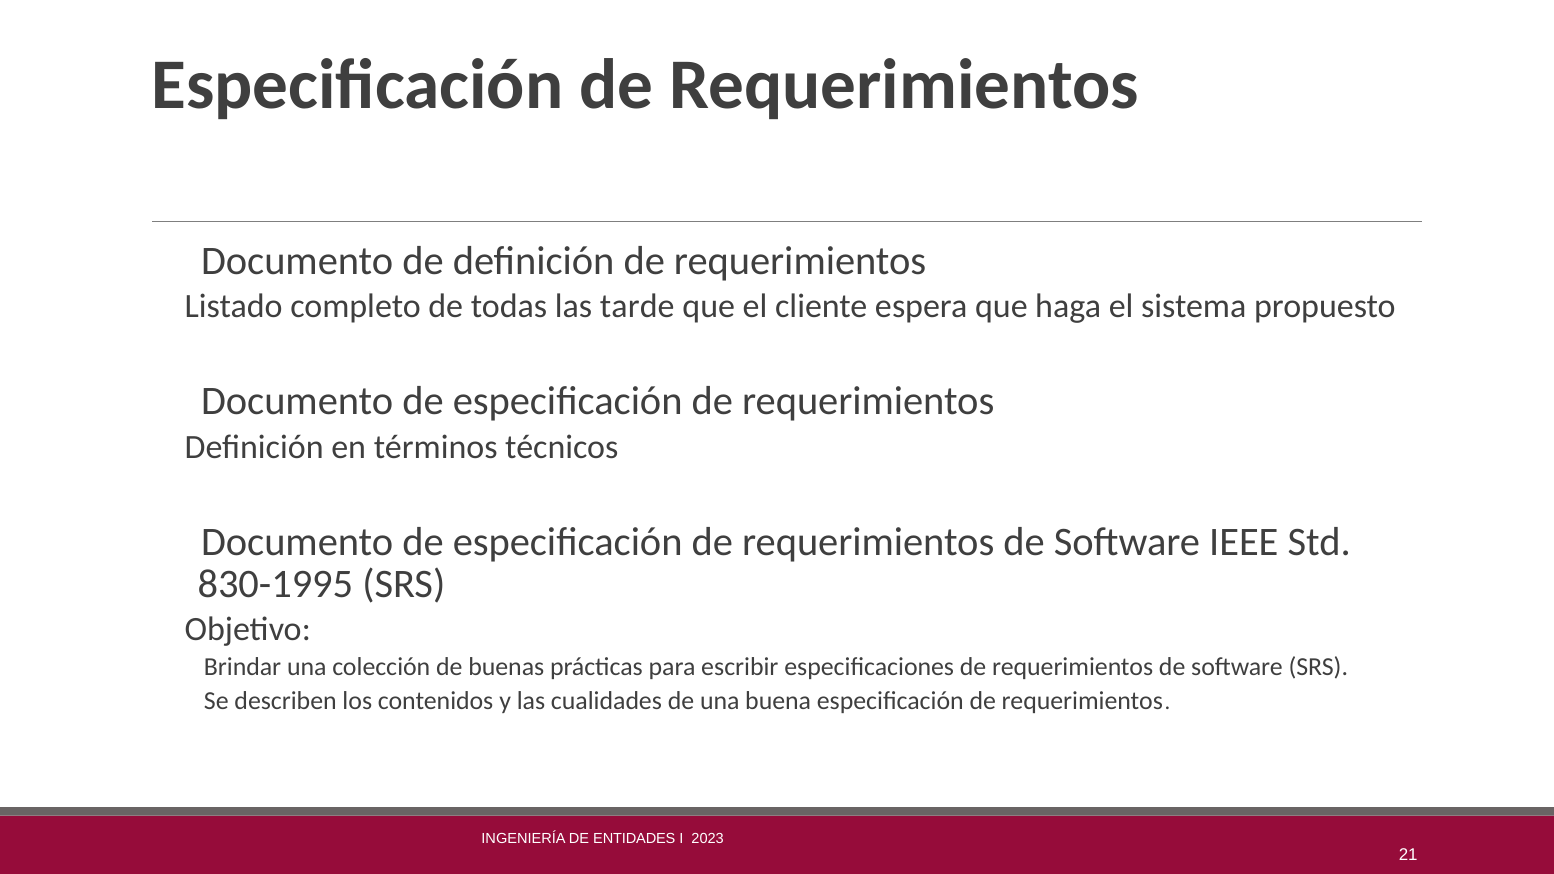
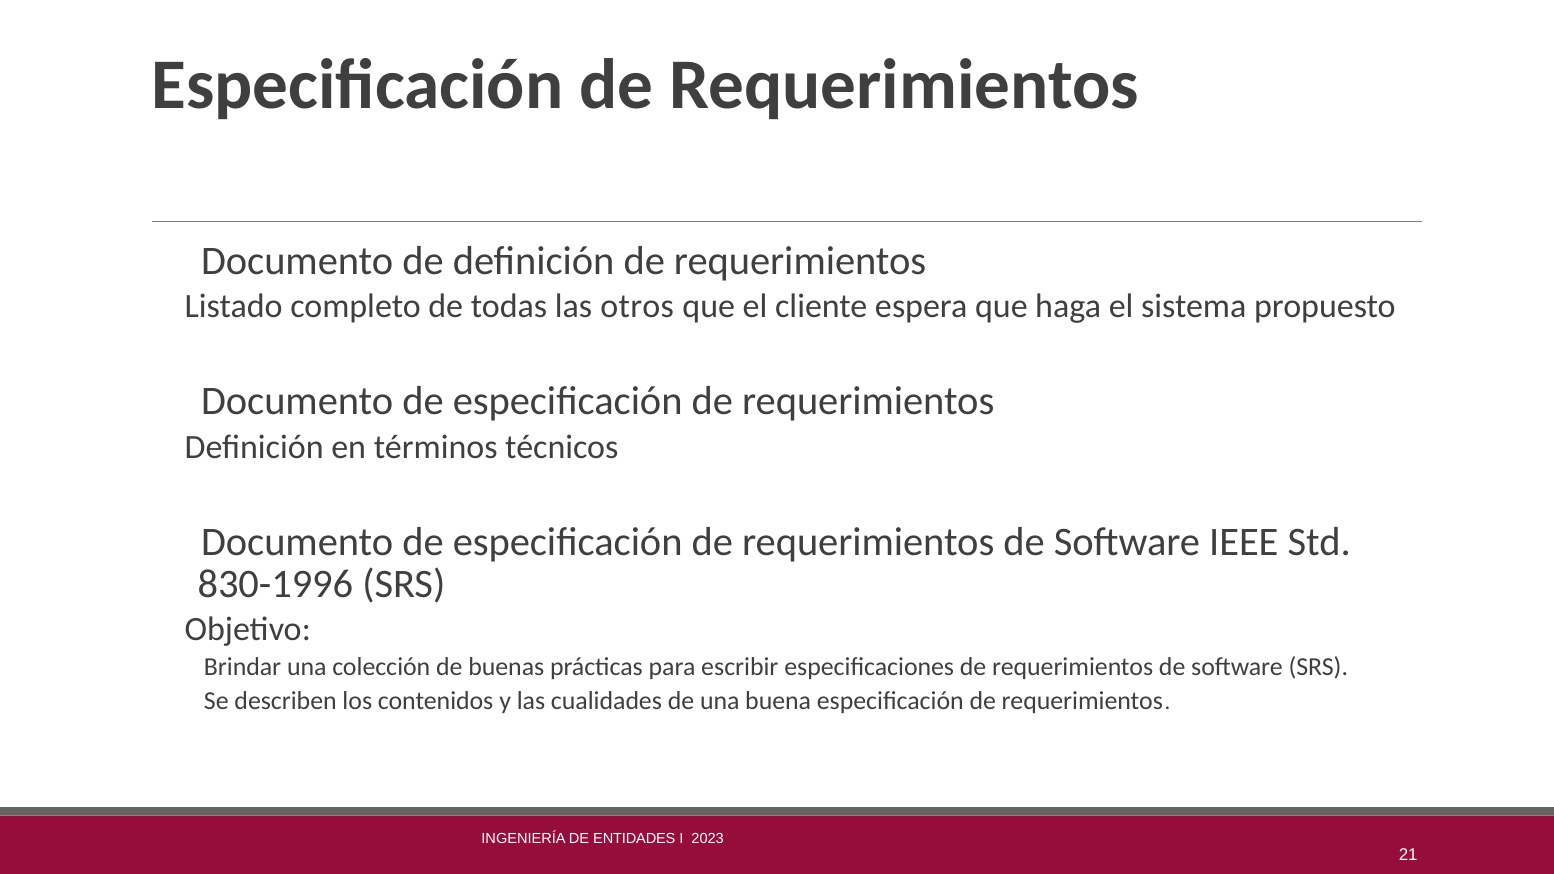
tarde: tarde -> otros
830-1995: 830-1995 -> 830-1996
